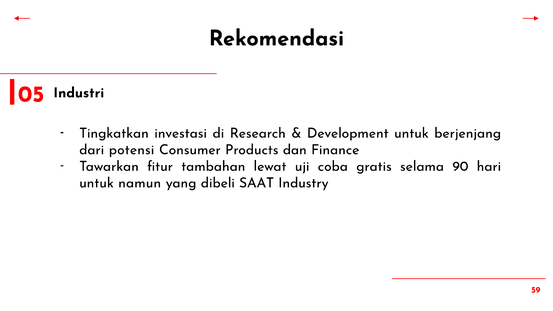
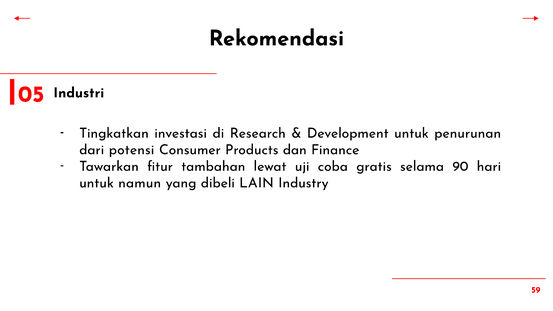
berjenjang: berjenjang -> penurunan
SAAT: SAAT -> LAIN
